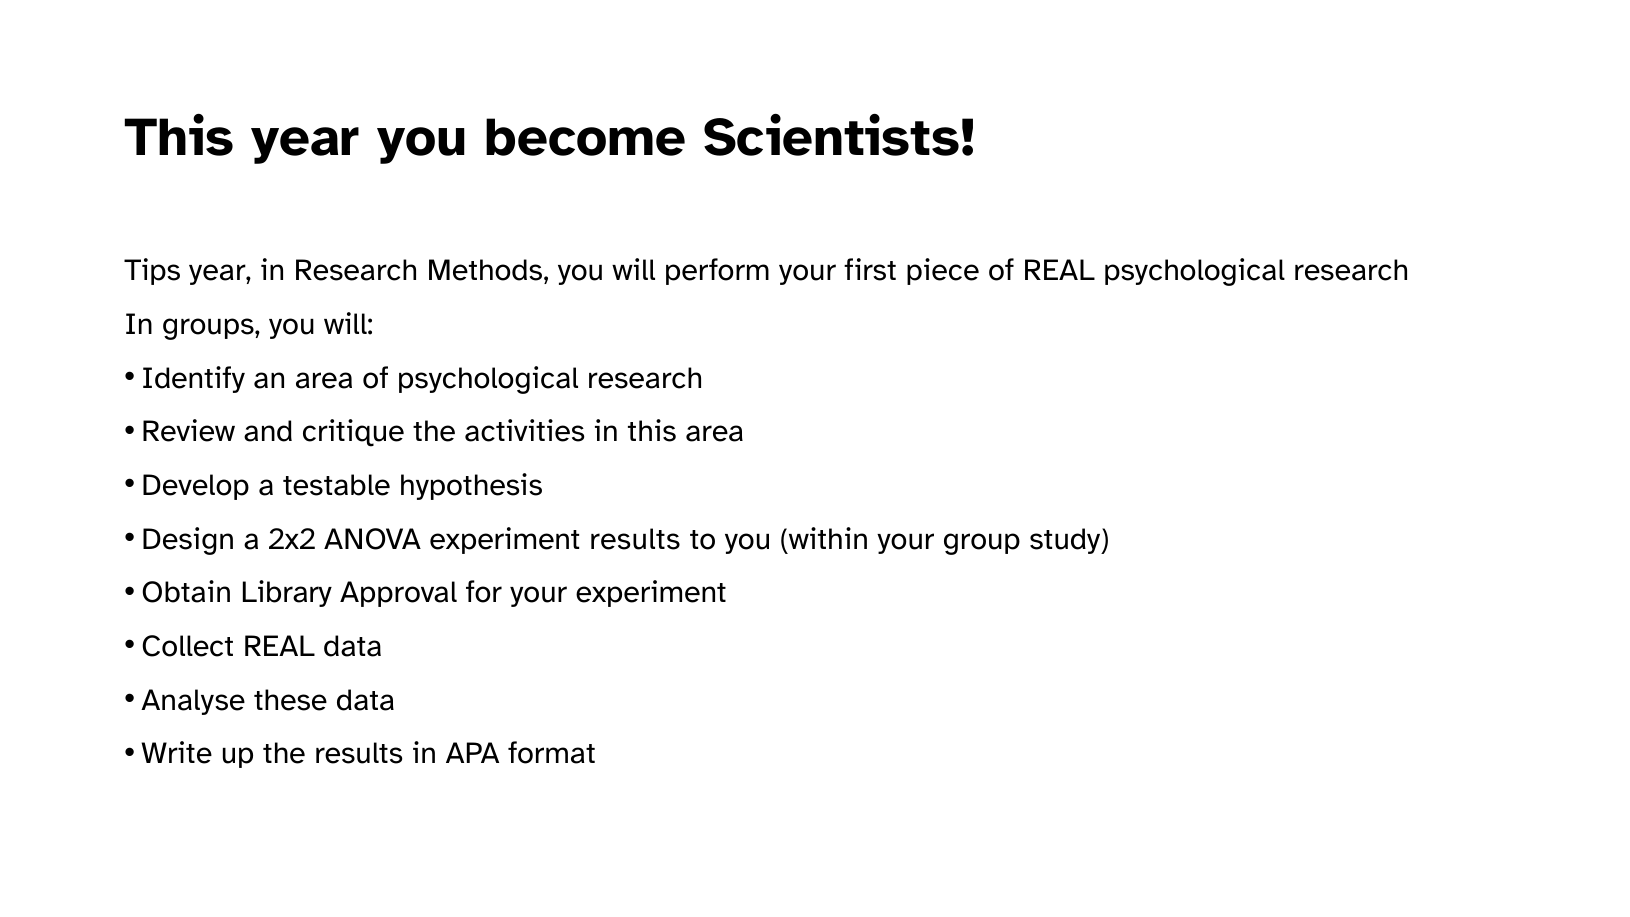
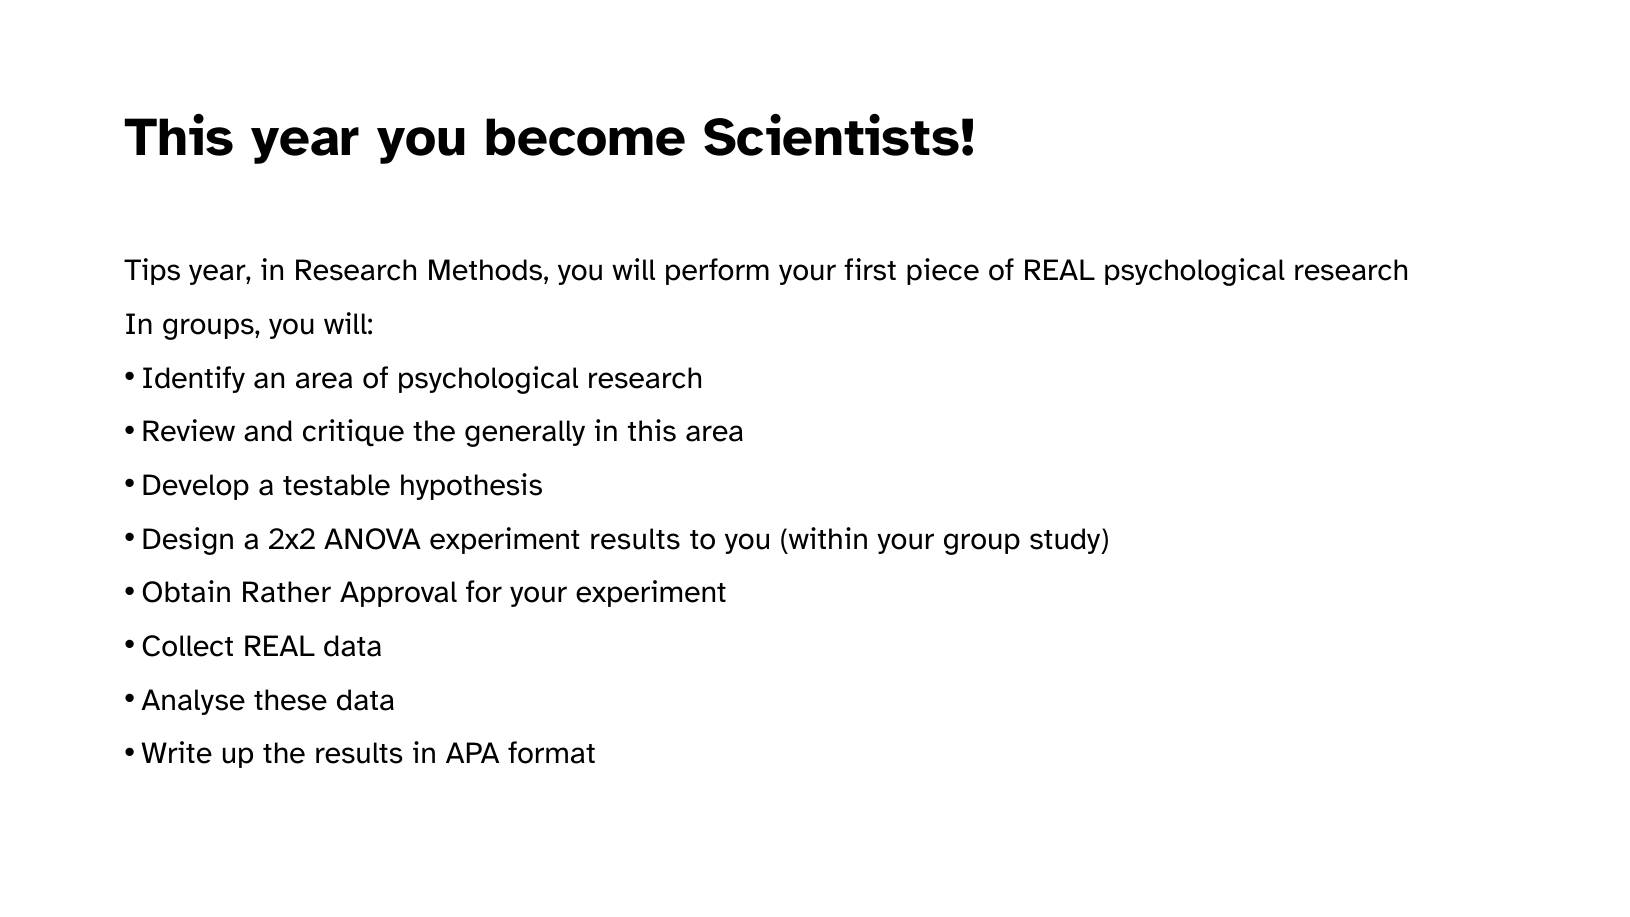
activities: activities -> generally
Library: Library -> Rather
